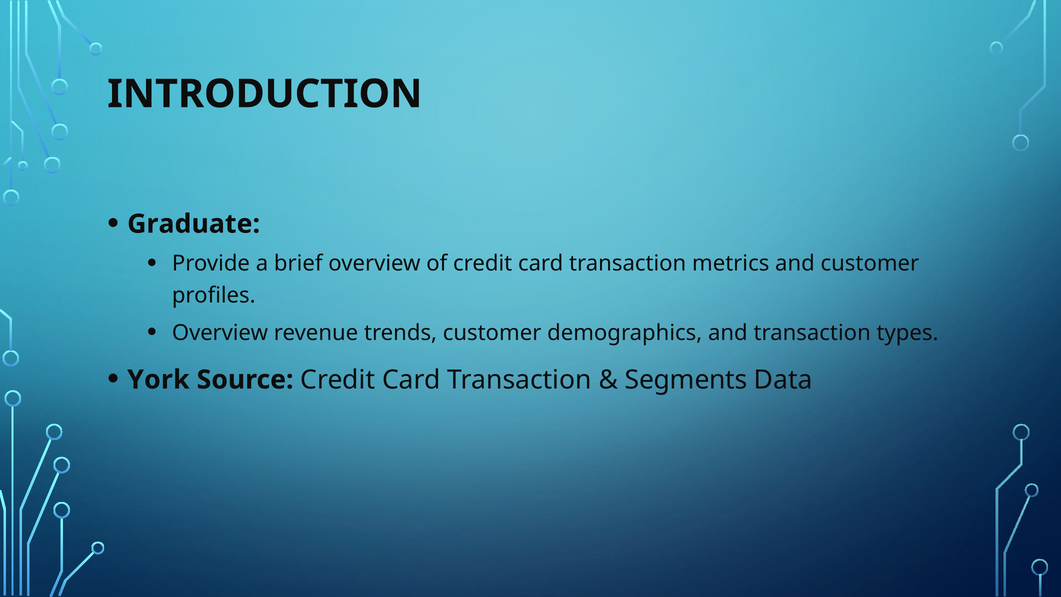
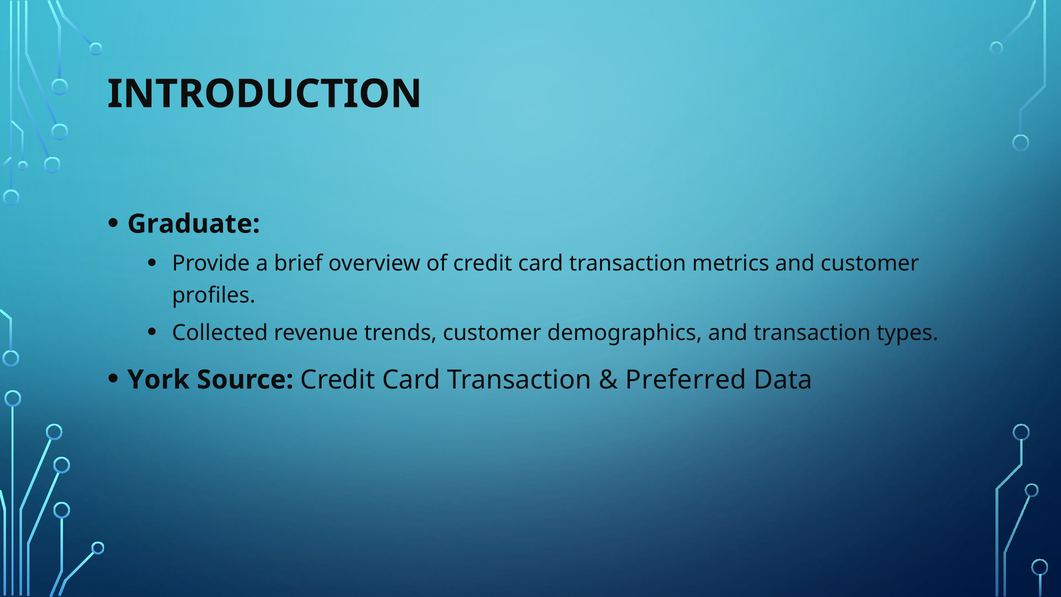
Overview at (220, 333): Overview -> Collected
Segments: Segments -> Preferred
